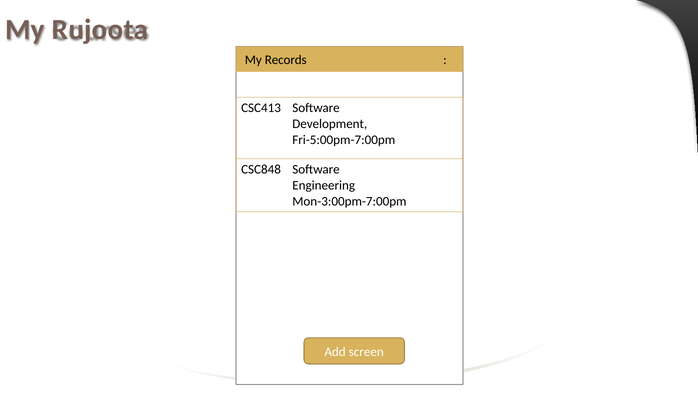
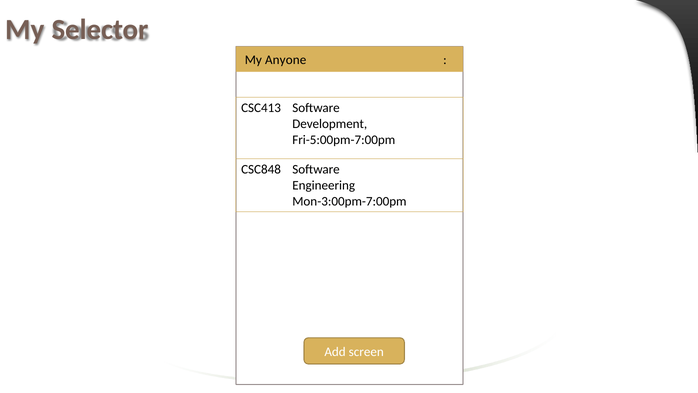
Rujoota: Rujoota -> Selector
Records: Records -> Anyone
